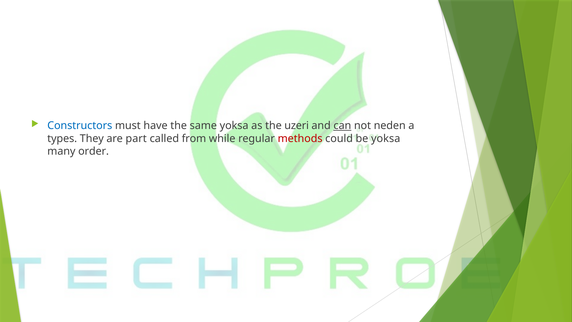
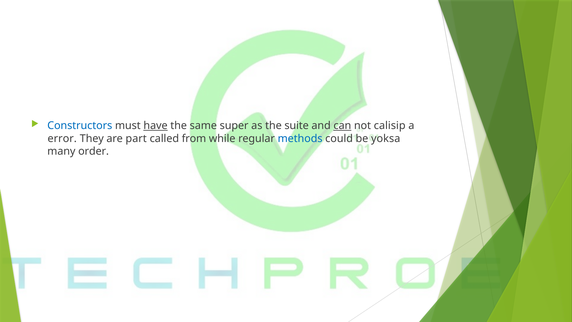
have underline: none -> present
same yoksa: yoksa -> super
uzeri: uzeri -> suite
neden: neden -> calisip
types: types -> error
methods colour: red -> blue
